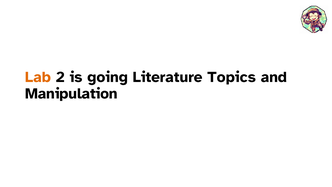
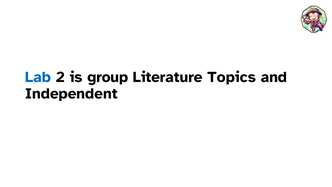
Lab colour: orange -> blue
going: going -> group
Manipulation: Manipulation -> Independent
